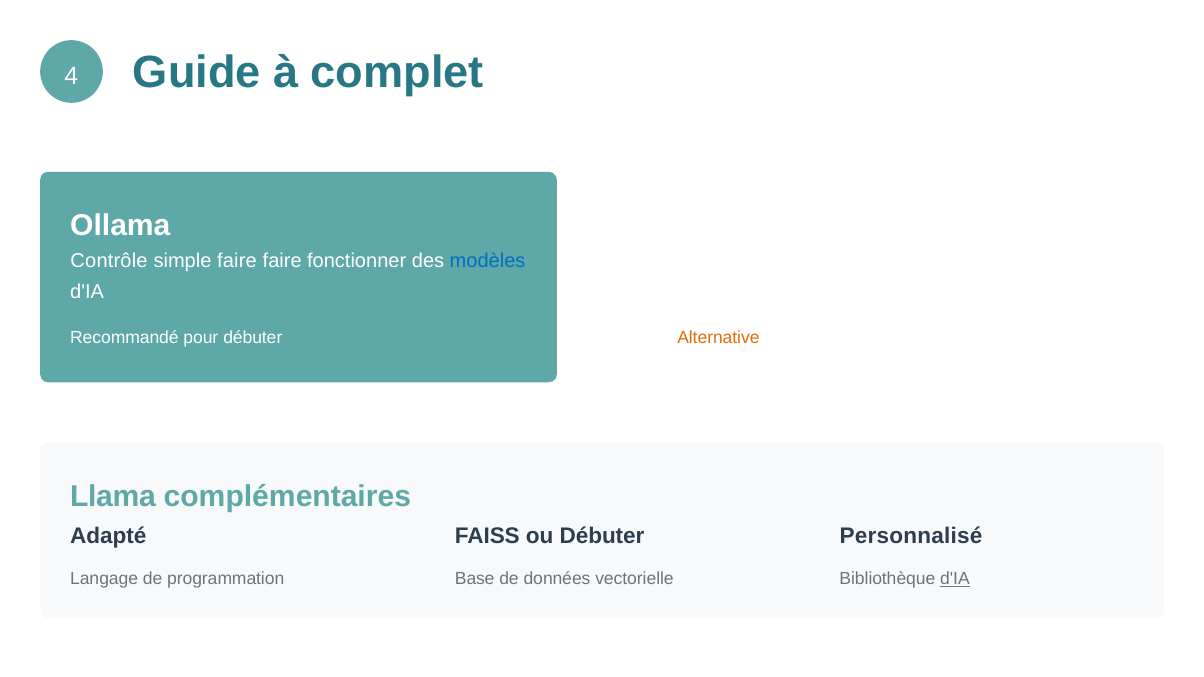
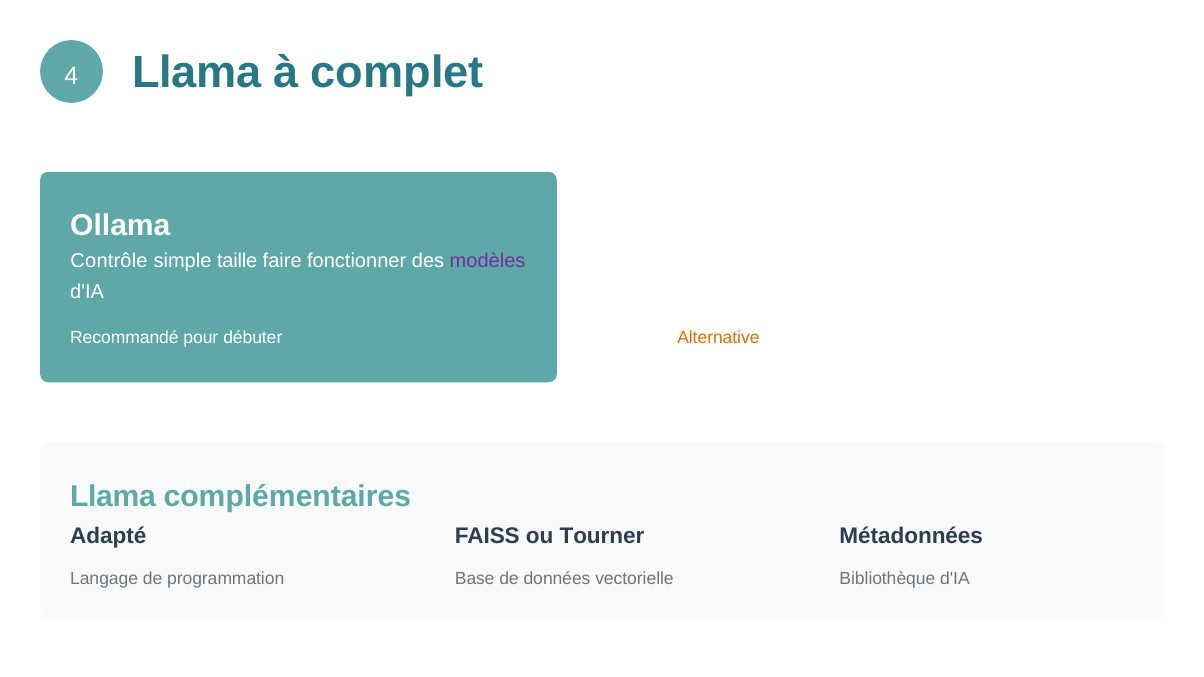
4 Guide: Guide -> Llama
simple faire: faire -> taille
modèles at (488, 261) colour: blue -> purple
ou Débuter: Débuter -> Tourner
Personnalisé: Personnalisé -> Métadonnées
d'IA at (955, 579) underline: present -> none
